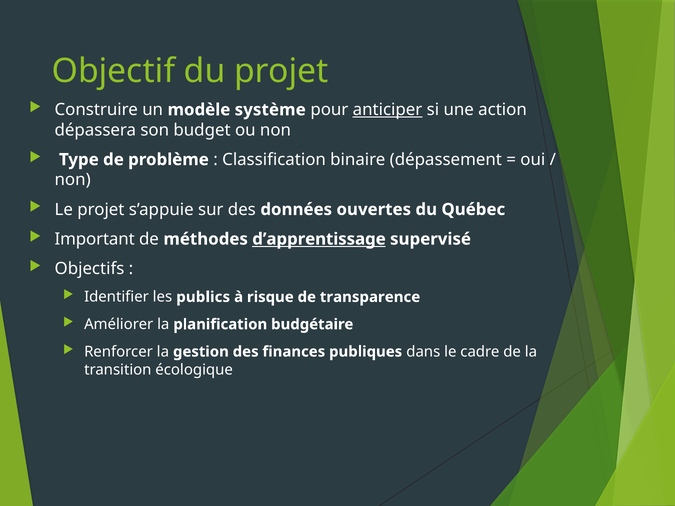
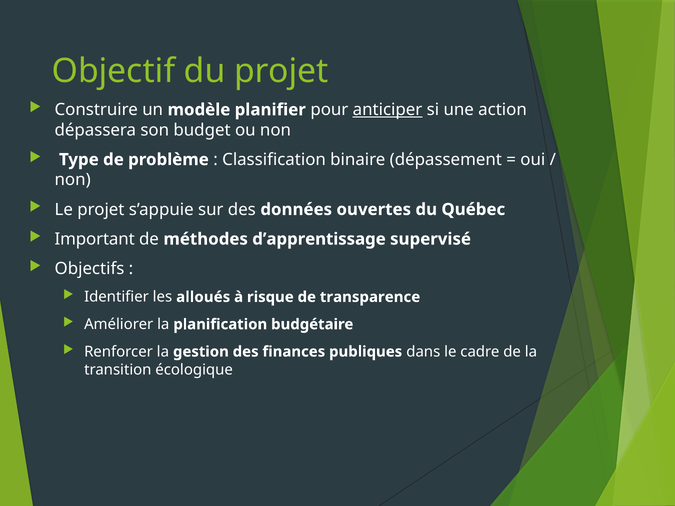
système: système -> planifier
d’apprentissage underline: present -> none
publics: publics -> alloués
